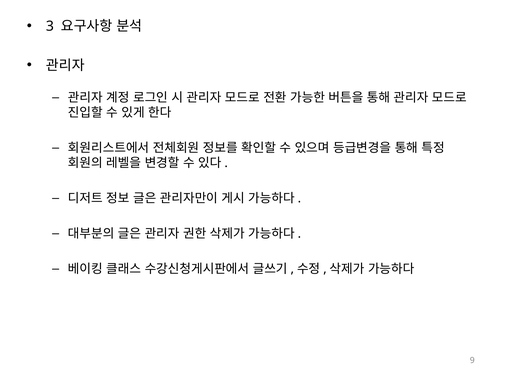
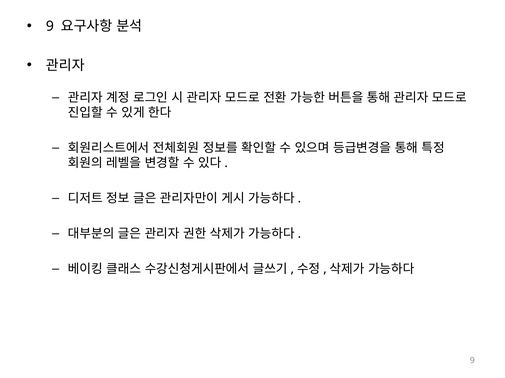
3 at (50, 26): 3 -> 9
